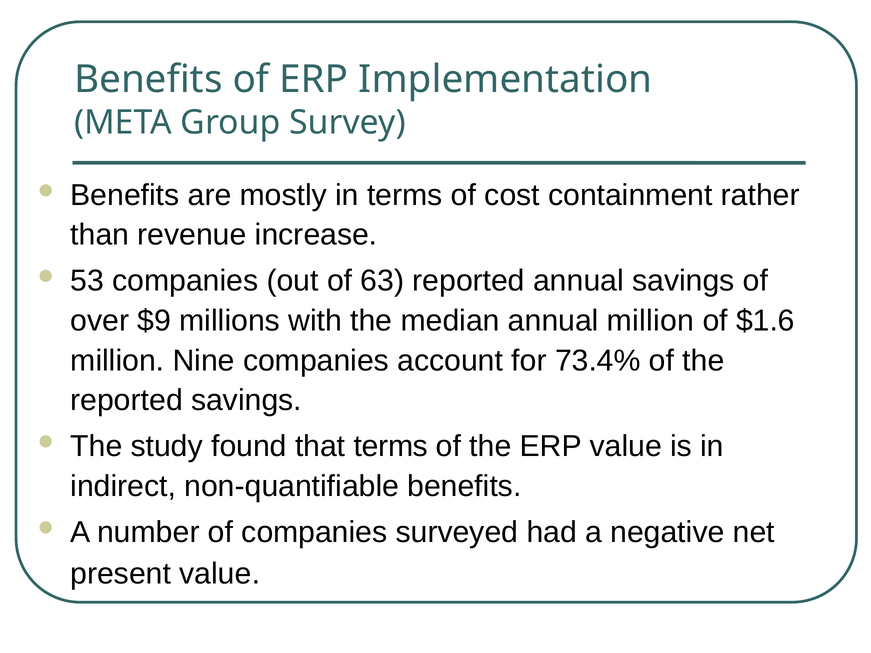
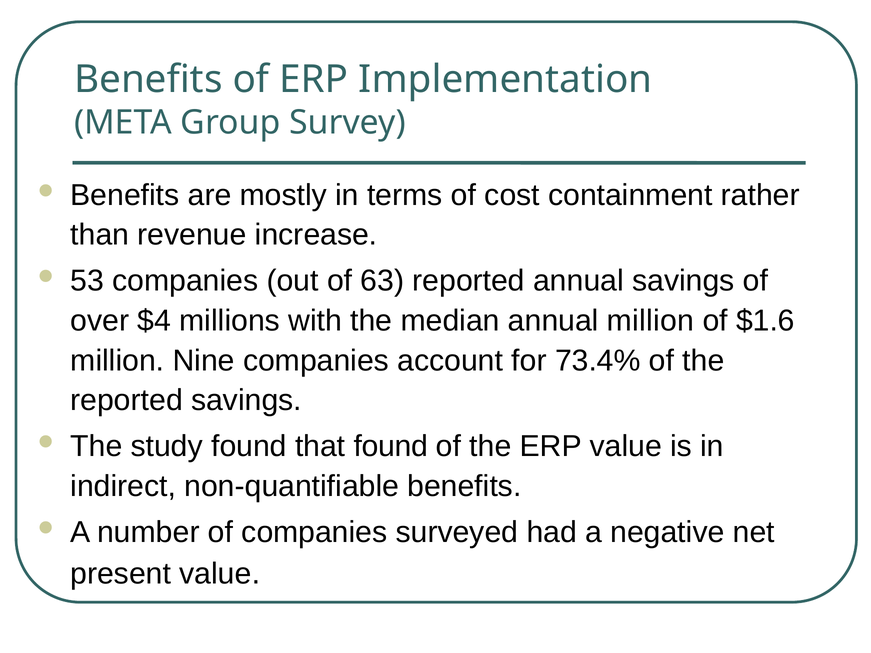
$9: $9 -> $4
that terms: terms -> found
